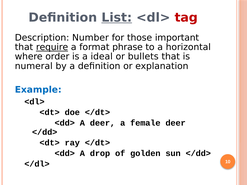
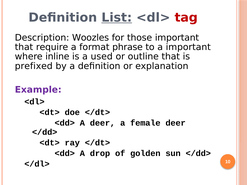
Number: Number -> Woozles
require underline: present -> none
a horizontal: horizontal -> important
order: order -> inline
ideal: ideal -> used
bullets: bullets -> outline
numeral: numeral -> prefixed
Example colour: blue -> purple
